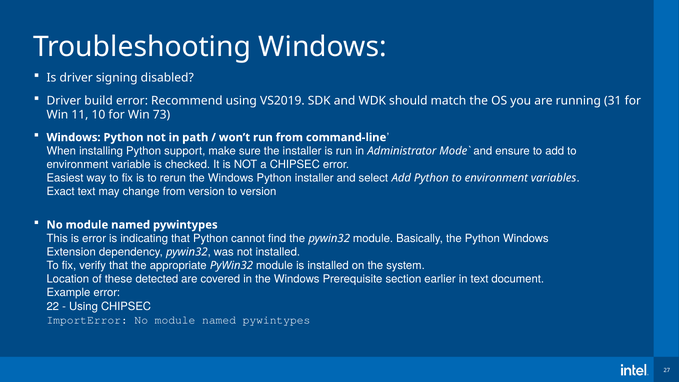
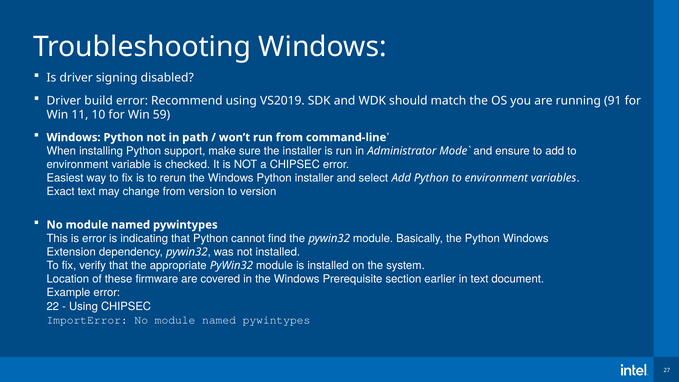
31: 31 -> 91
73: 73 -> 59
detected: detected -> firmware
